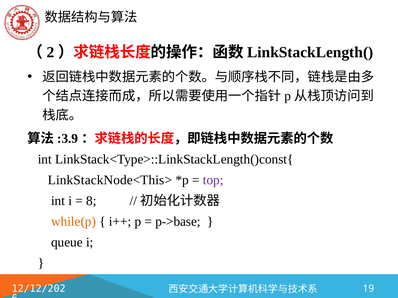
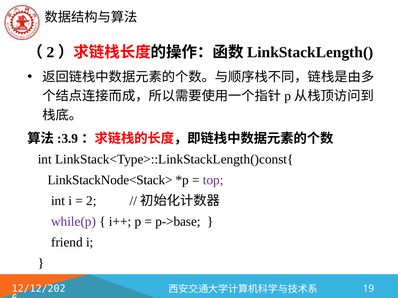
LinkStackNode<This>: LinkStackNode<This> -> LinkStackNode<Stack>
8 at (91, 201): 8 -> 2
while(p colour: orange -> purple
queue: queue -> friend
